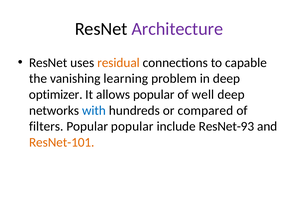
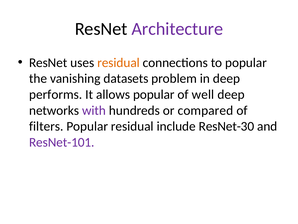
to capable: capable -> popular
learning: learning -> datasets
optimizer: optimizer -> performs
with colour: blue -> purple
Popular popular: popular -> residual
ResNet-93: ResNet-93 -> ResNet-30
ResNet-101 colour: orange -> purple
